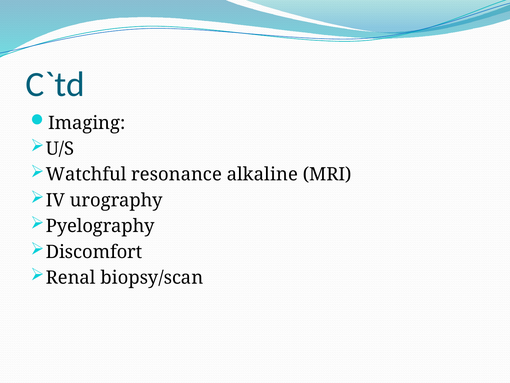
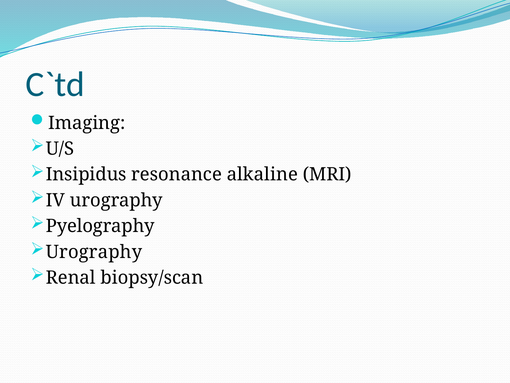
Watchful: Watchful -> Insipidus
Discomfort at (94, 252): Discomfort -> Urography
